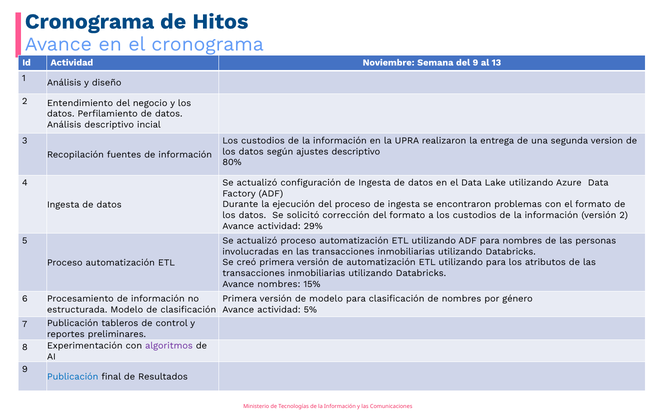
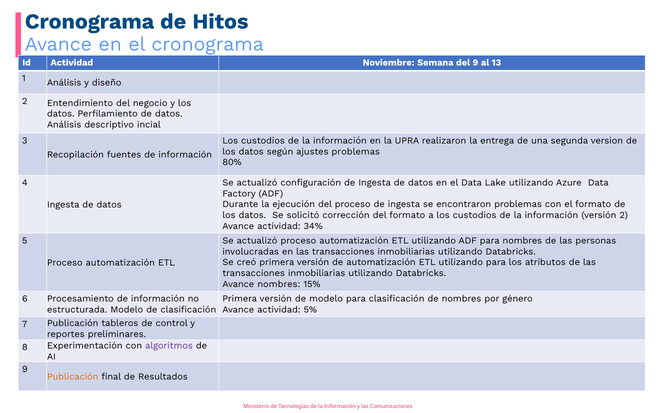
ajustes descriptivo: descriptivo -> problemas
29%: 29% -> 34%
Publicación at (73, 377) colour: blue -> orange
